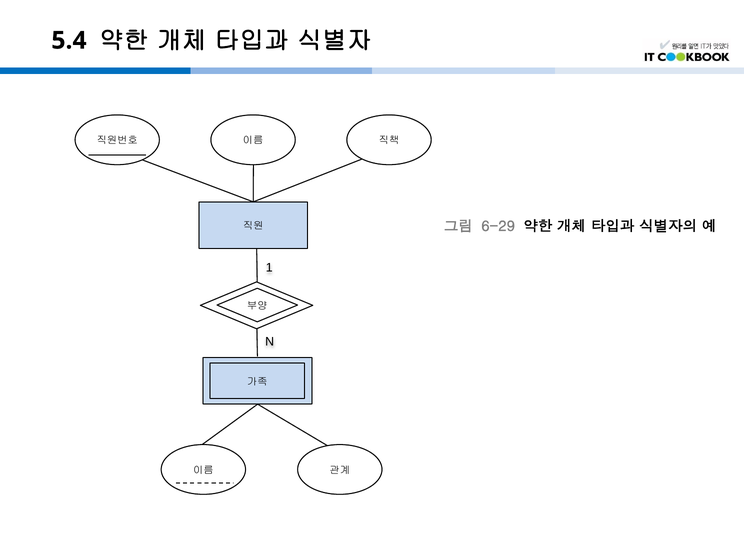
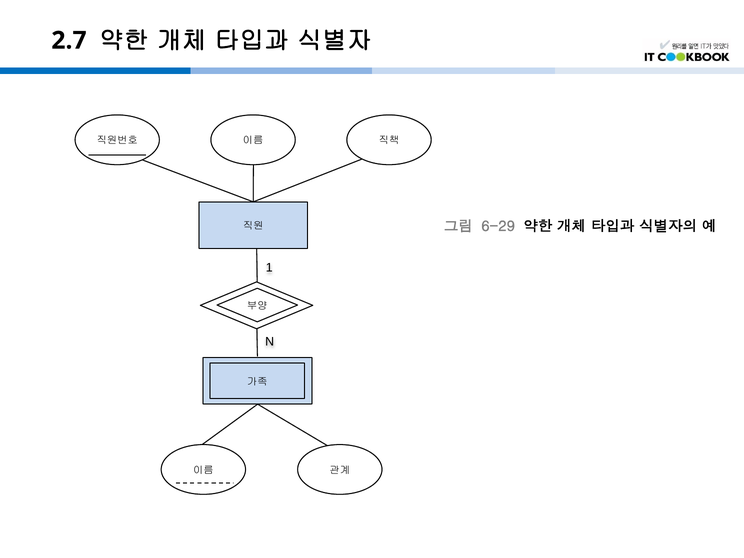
5.4: 5.4 -> 2.7
